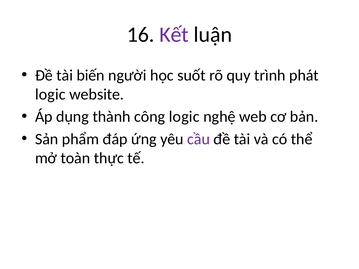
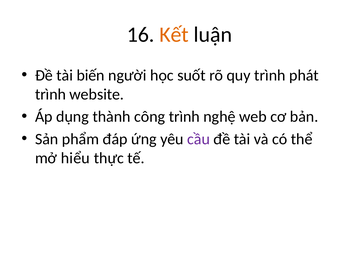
Kết colour: purple -> orange
logic at (50, 94): logic -> trình
công logic: logic -> trình
toàn: toàn -> hiểu
